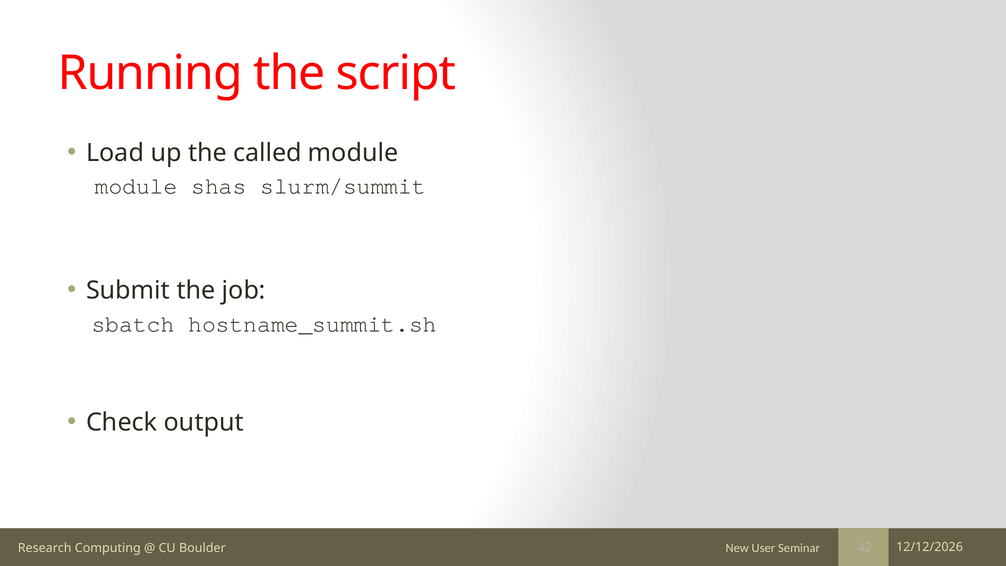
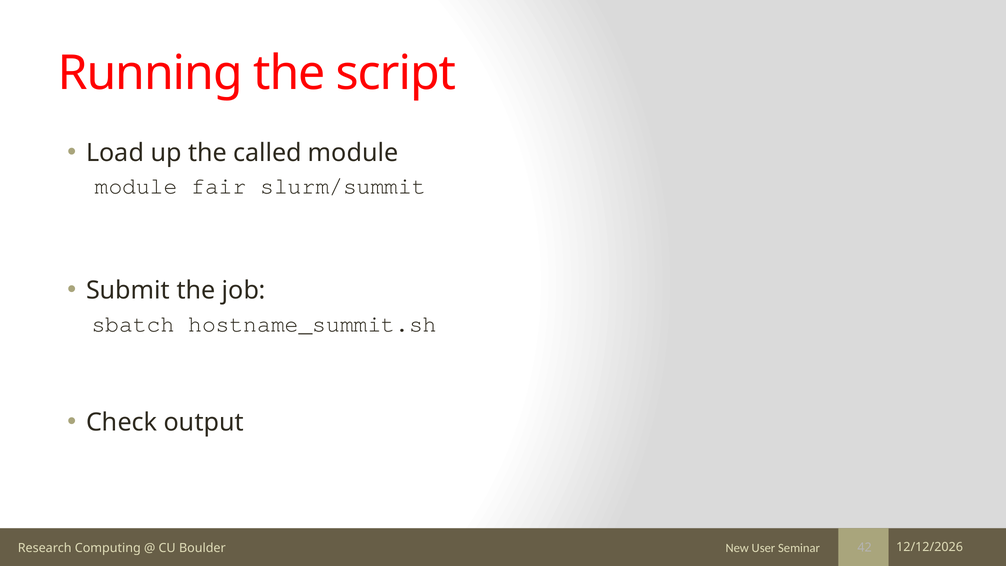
shas: shas -> fair
